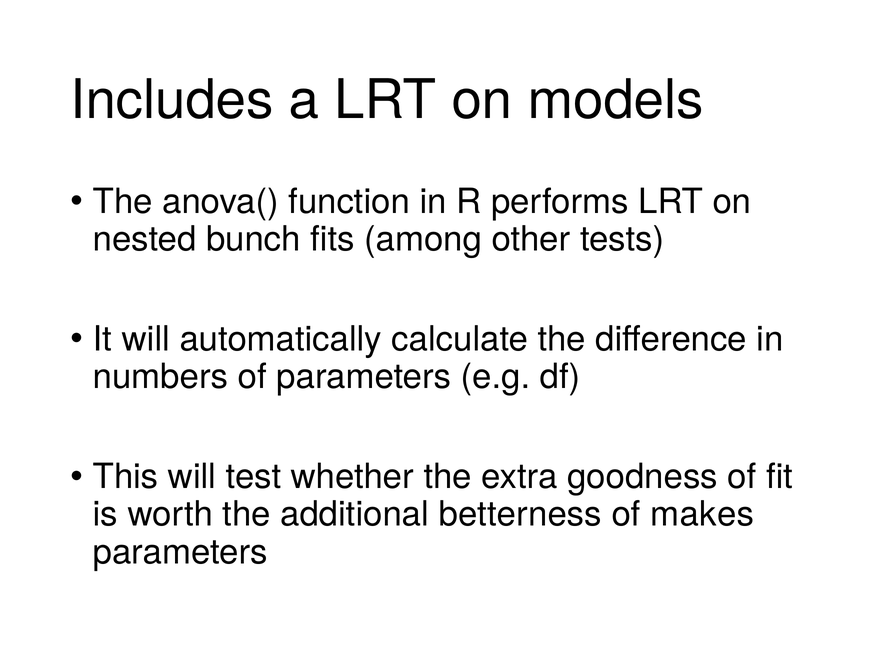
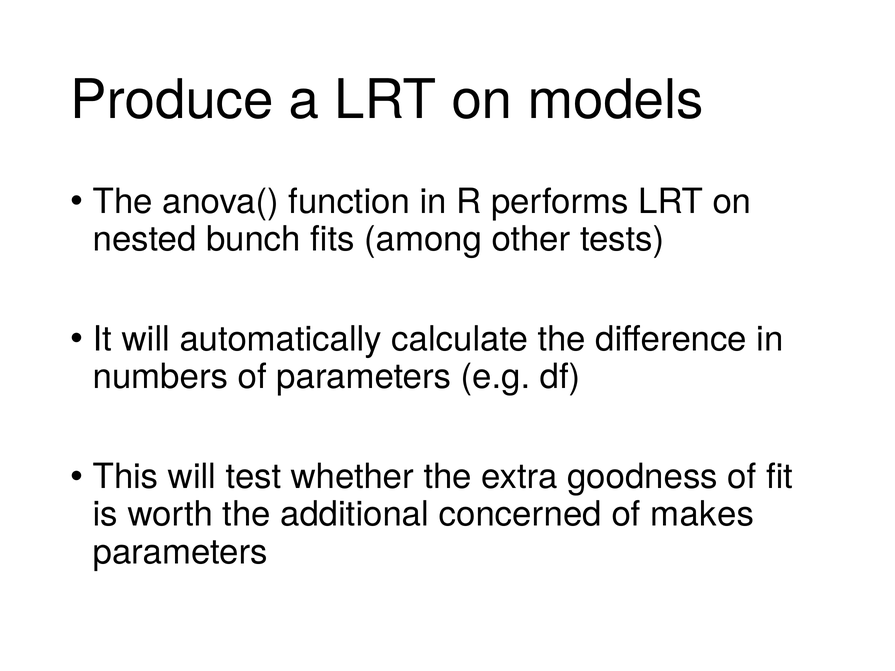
Includes: Includes -> Produce
betterness: betterness -> concerned
